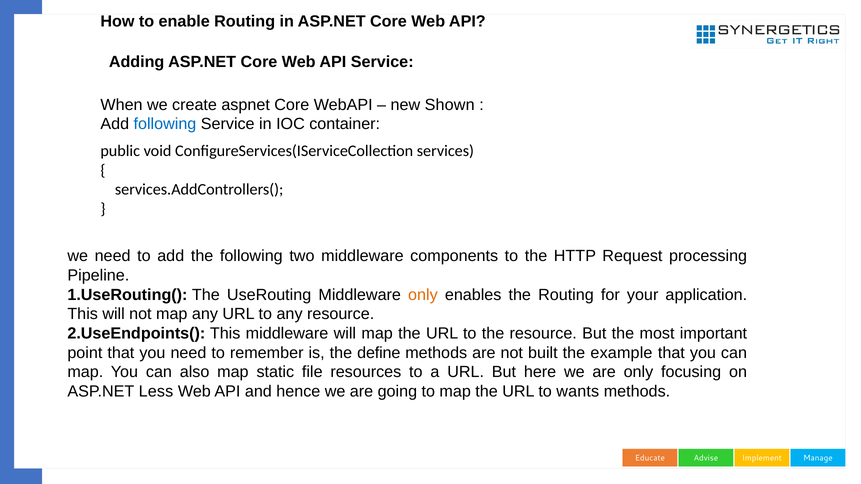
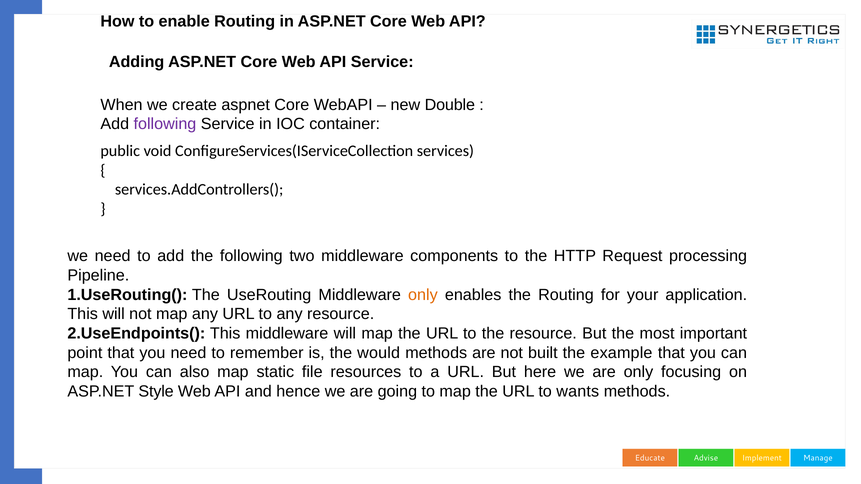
Shown: Shown -> Double
following at (165, 124) colour: blue -> purple
define: define -> would
Less: Less -> Style
